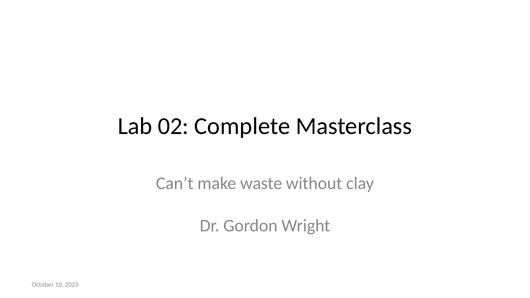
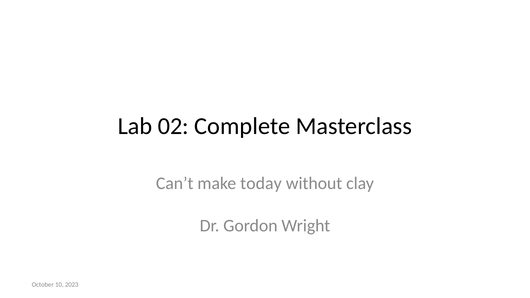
waste: waste -> today
